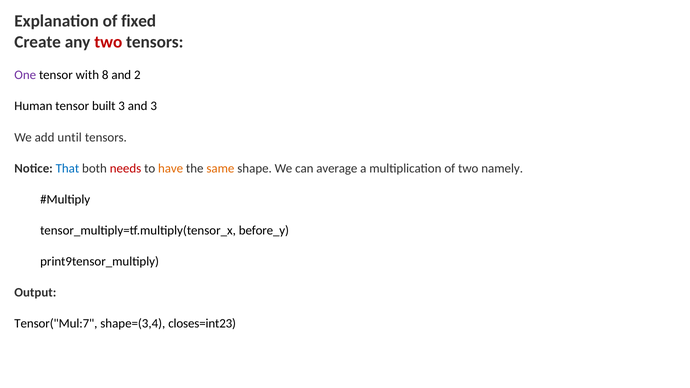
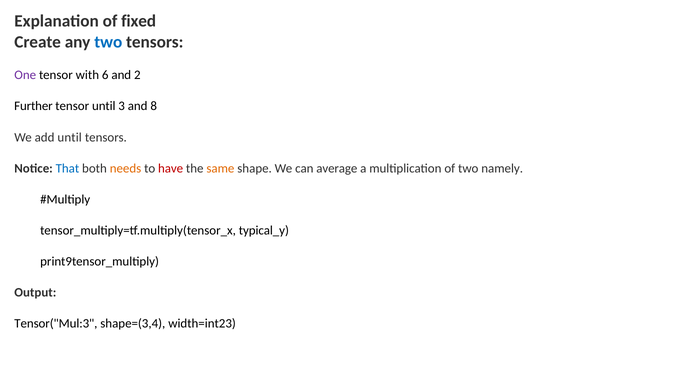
two at (108, 42) colour: red -> blue
8: 8 -> 6
Human: Human -> Further
tensor built: built -> until
and 3: 3 -> 8
needs colour: red -> orange
have colour: orange -> red
before_y: before_y -> typical_y
Tensor("Mul:7: Tensor("Mul:7 -> Tensor("Mul:3
closes=int23: closes=int23 -> width=int23
